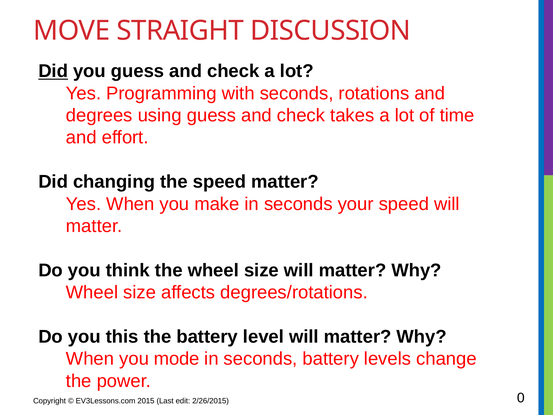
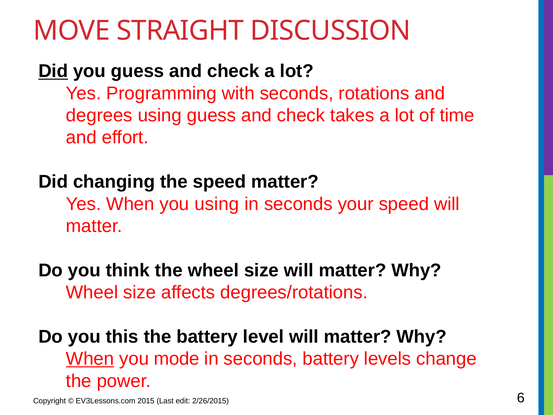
you make: make -> using
When at (90, 359) underline: none -> present
0: 0 -> 6
